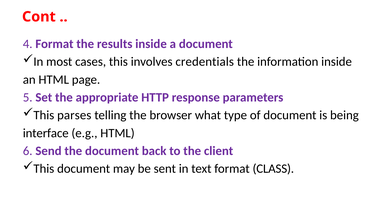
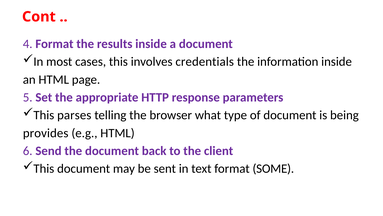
interface: interface -> provides
CLASS: CLASS -> SOME
